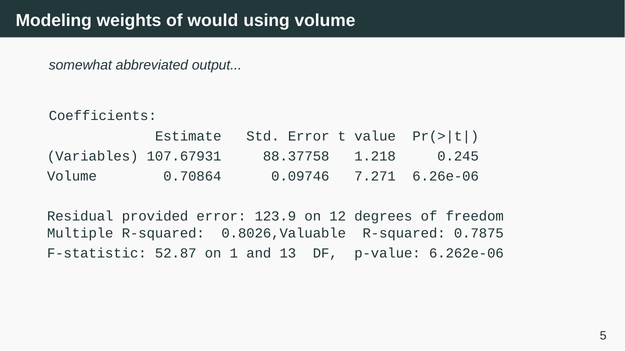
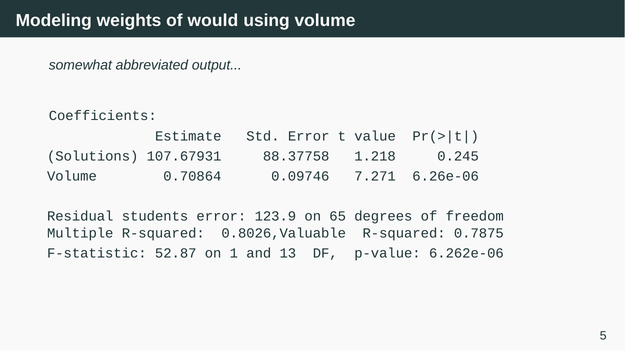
Variables: Variables -> Solutions
provided: provided -> students
12: 12 -> 65
